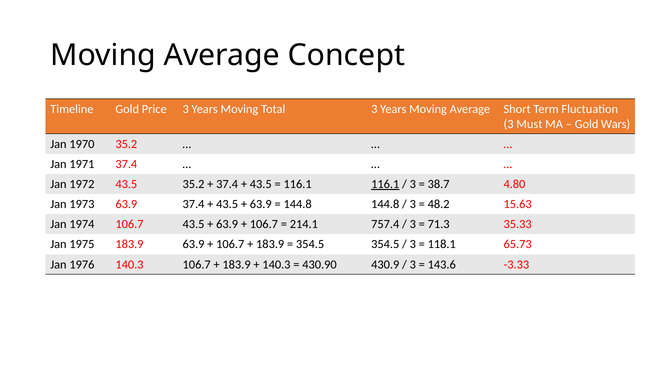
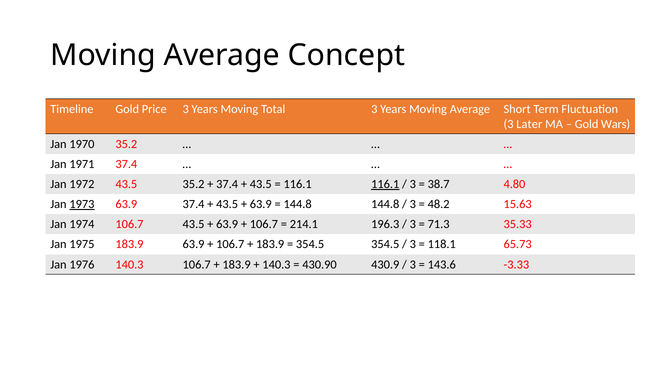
Must: Must -> Later
1973 underline: none -> present
757.4: 757.4 -> 196.3
